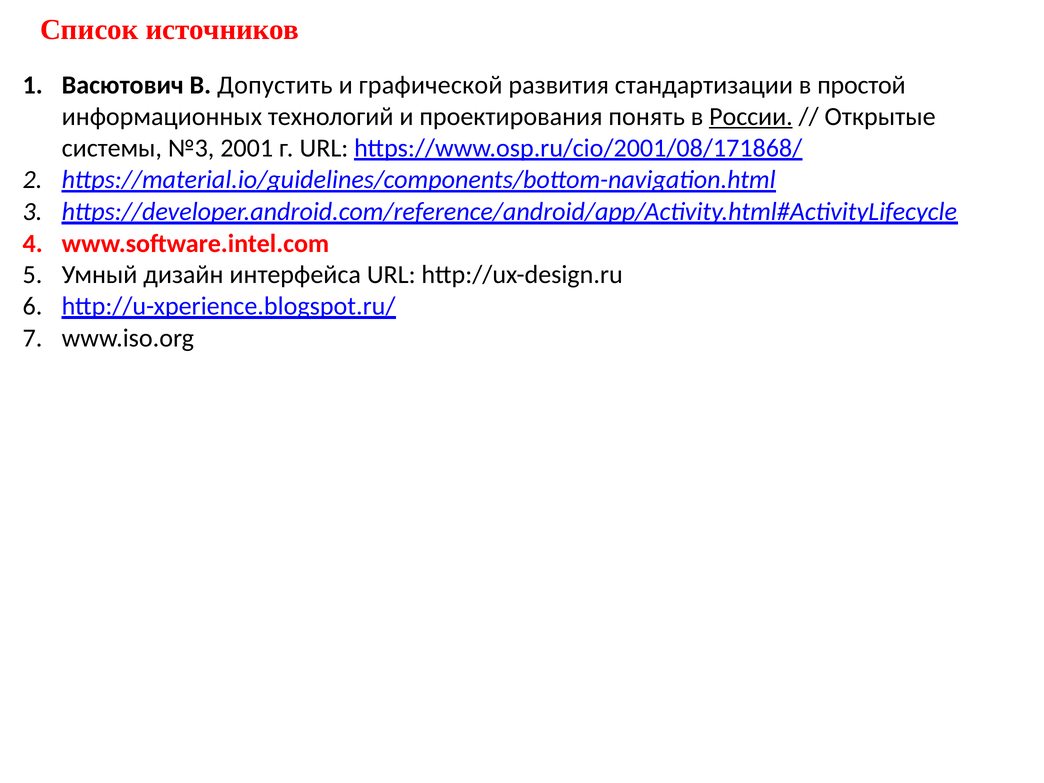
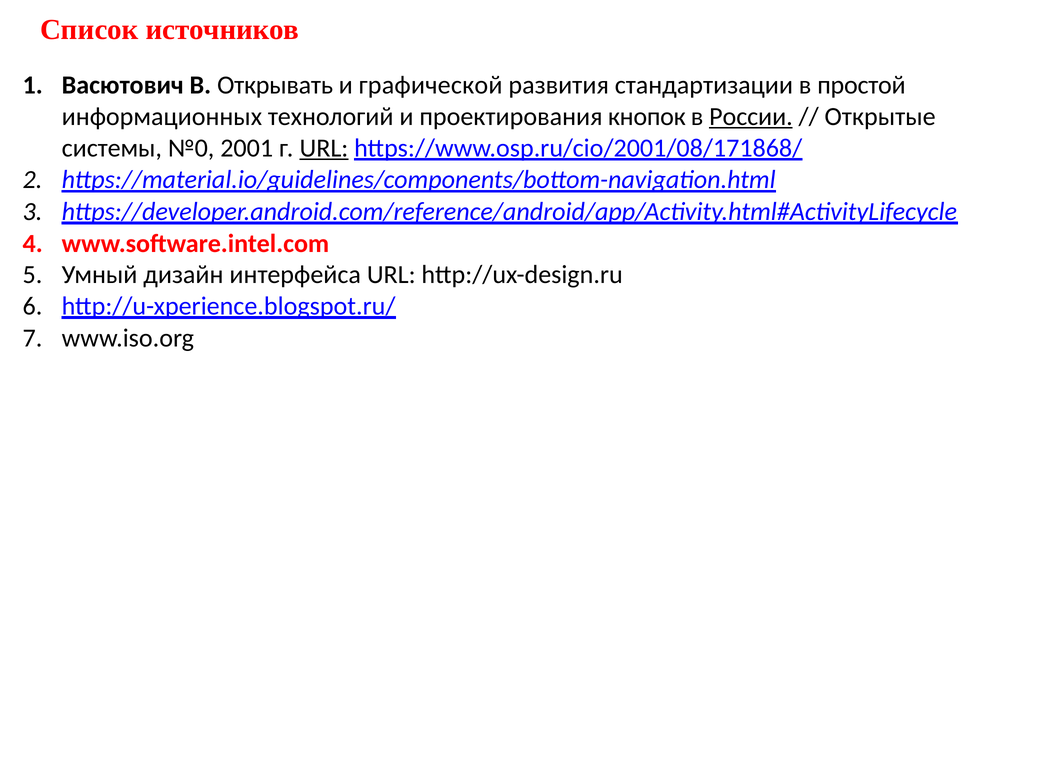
Допустить: Допустить -> Открывать
понять: понять -> кнопок
№3: №3 -> №0
URL at (324, 148) underline: none -> present
